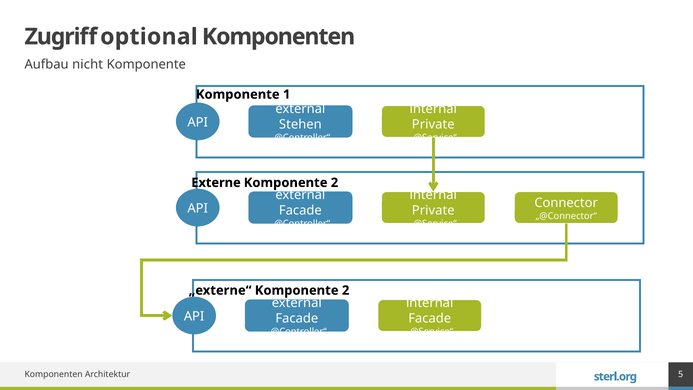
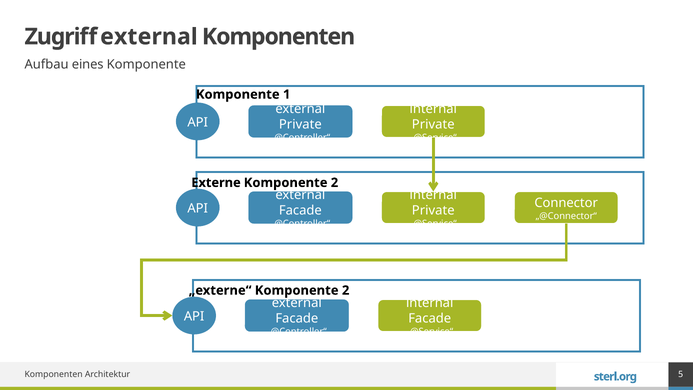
Zugriff optional: optional -> external
nicht: nicht -> eines
Stehen at (300, 124): Stehen -> Private
